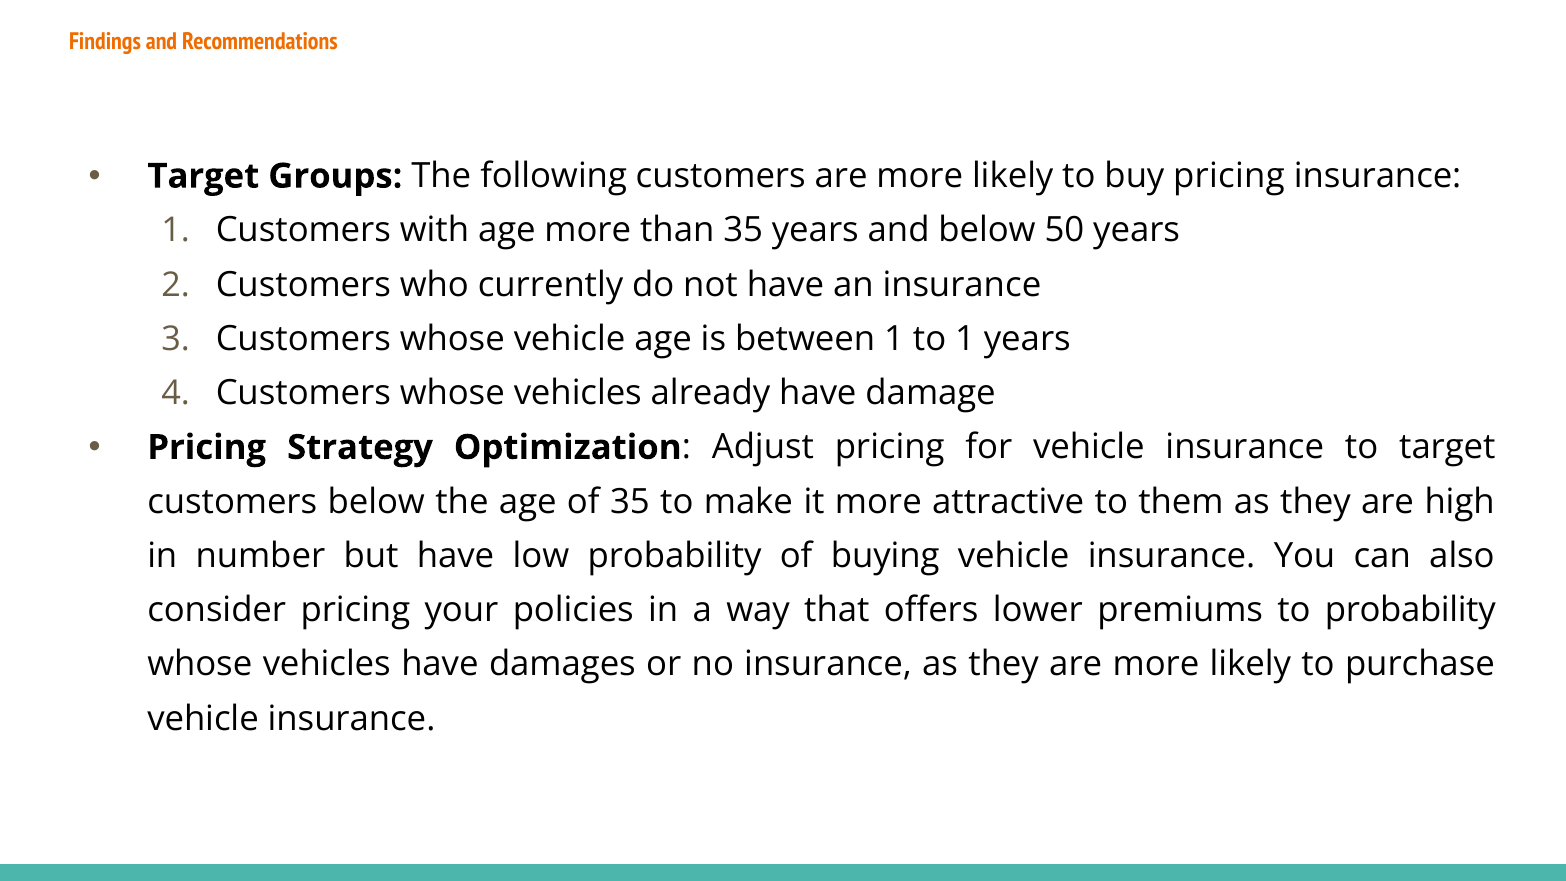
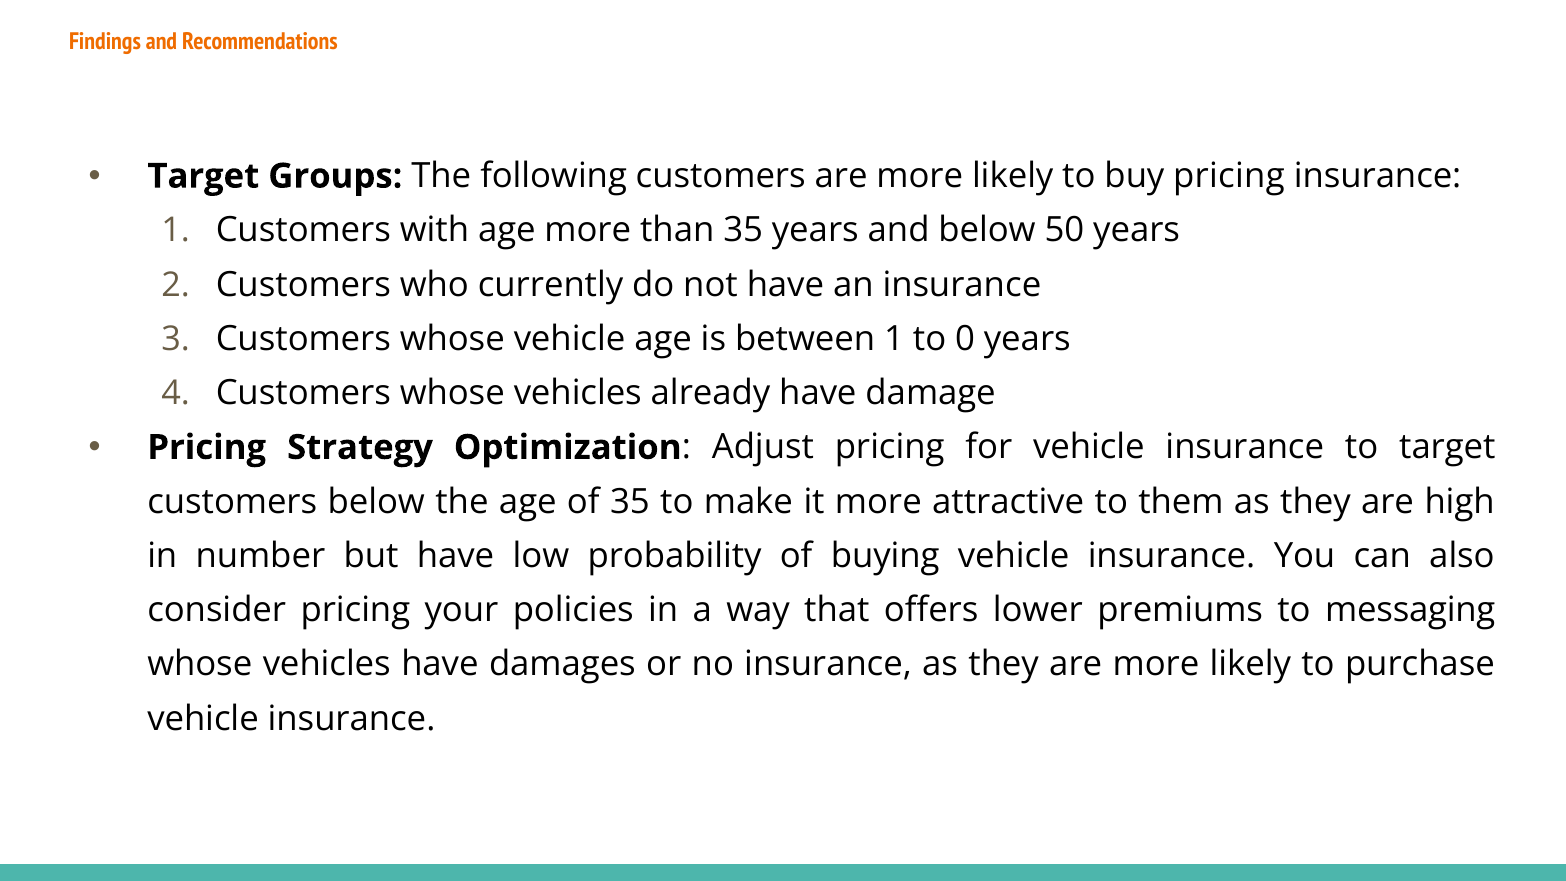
to 1: 1 -> 0
to probability: probability -> messaging
